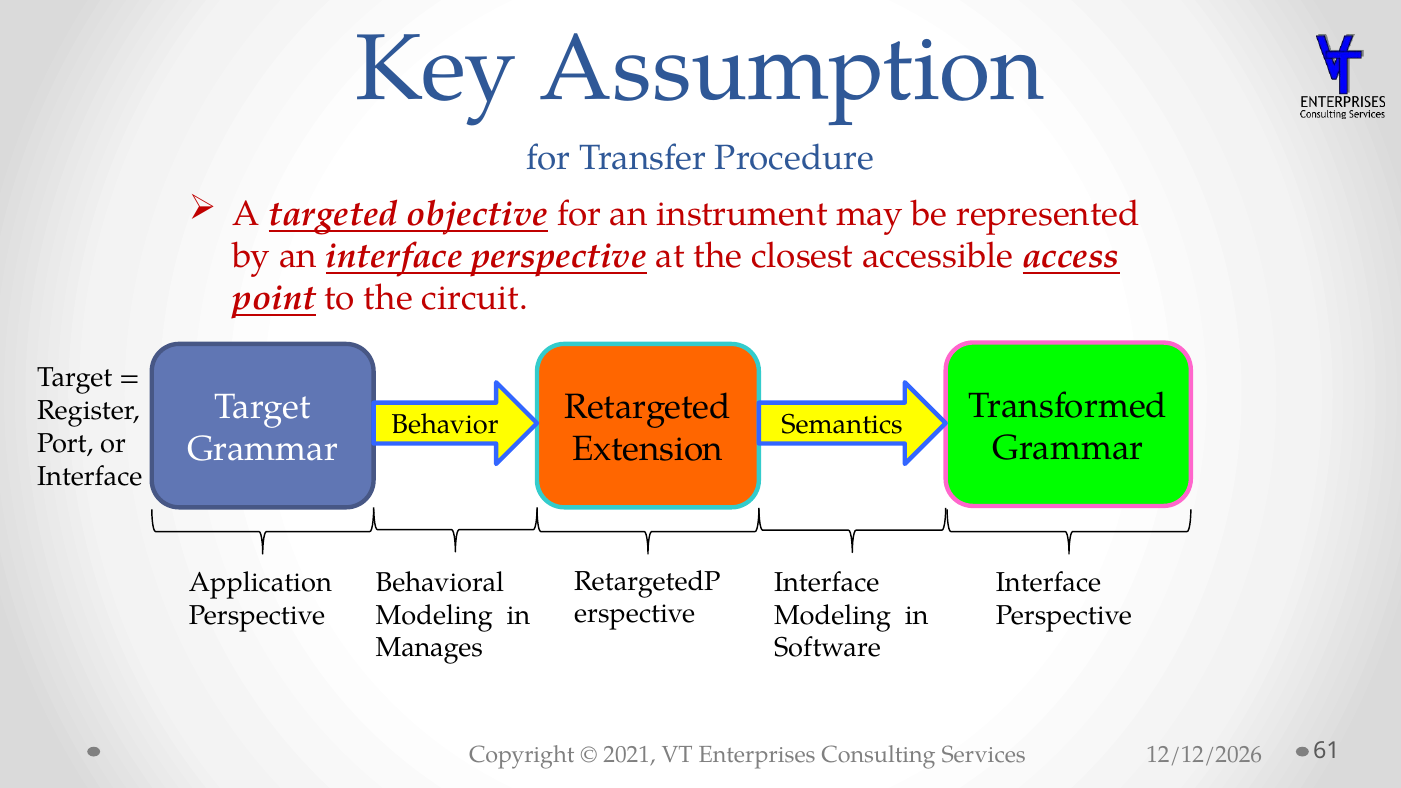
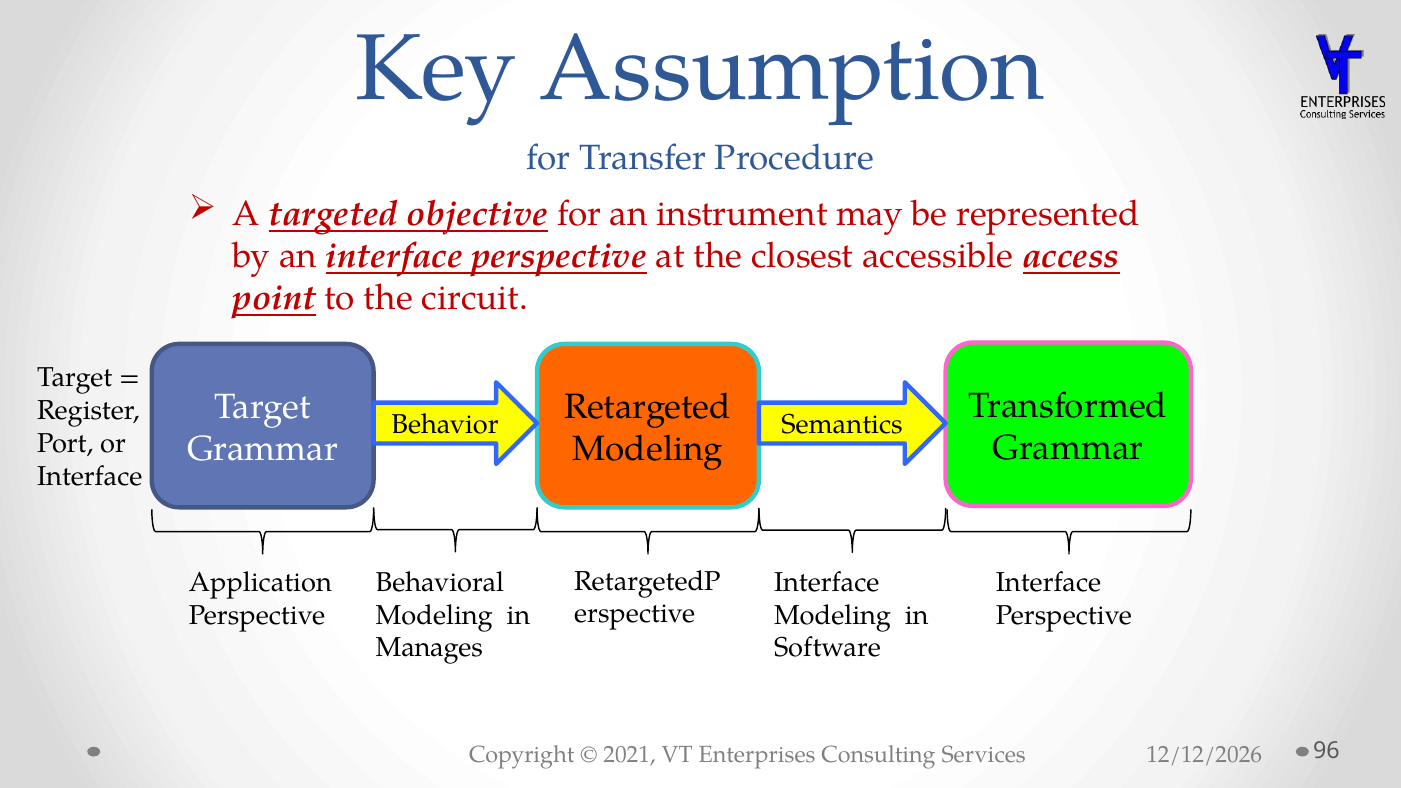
Extension at (648, 449): Extension -> Modeling
61: 61 -> 96
